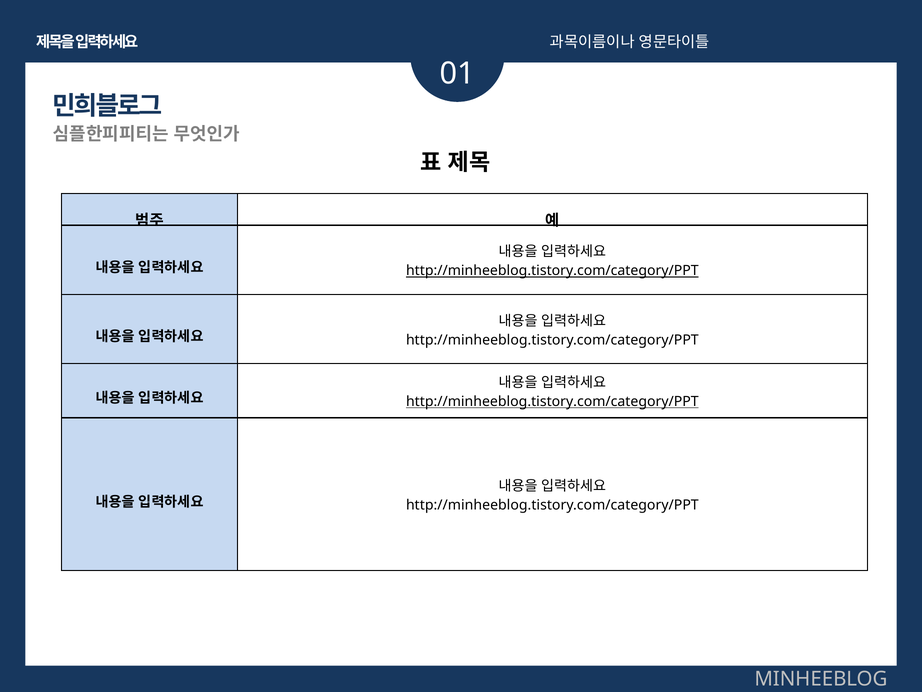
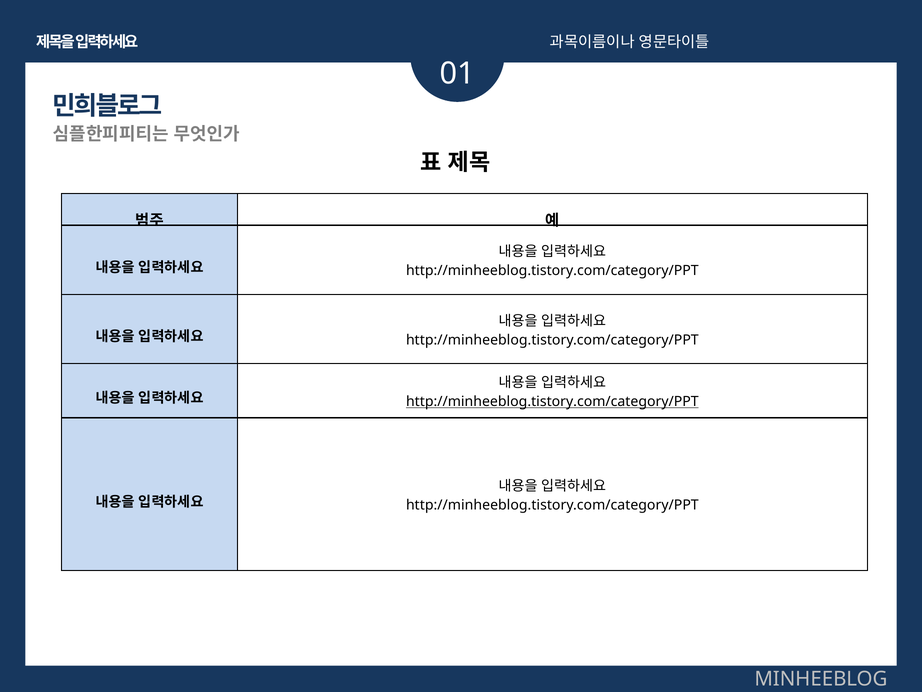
http://minheeblog.tistory.com/category/PPT at (552, 271) underline: present -> none
